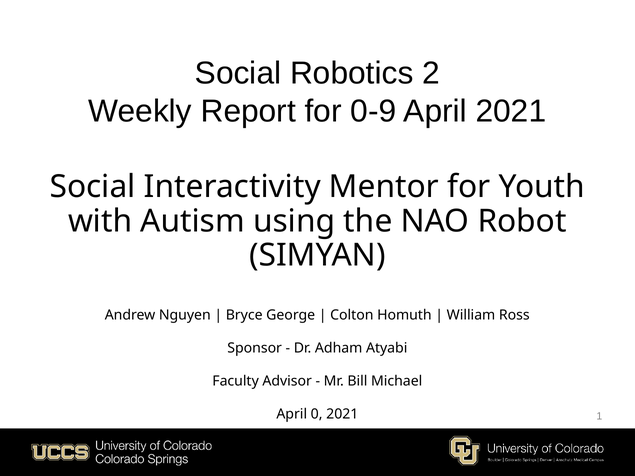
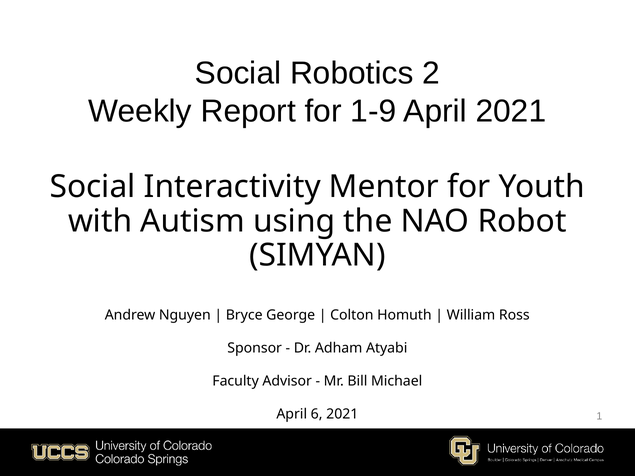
0-9: 0-9 -> 1-9
0: 0 -> 6
